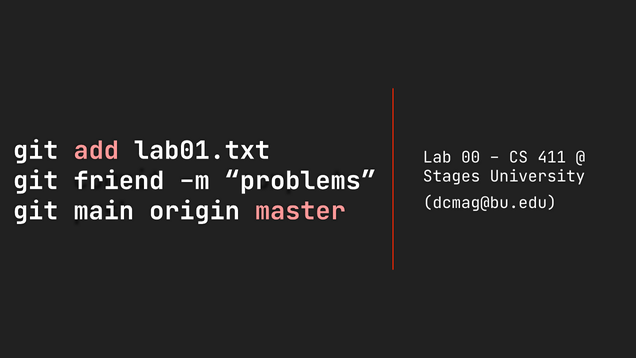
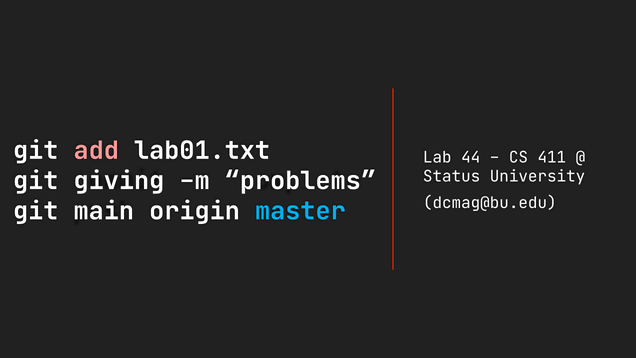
00: 00 -> 44
Stages: Stages -> Status
friend: friend -> giving
master colour: pink -> light blue
